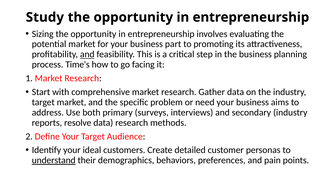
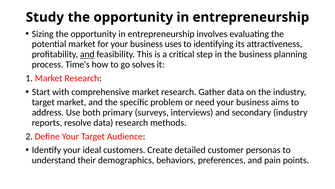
part: part -> uses
promoting: promoting -> identifying
facing: facing -> solves
understand underline: present -> none
